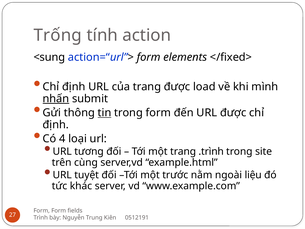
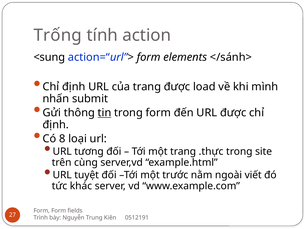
</fixed>: </fixed> -> </sánh>
nhấn underline: present -> none
4: 4 -> 8
.trình: .trình -> .thực
liệu: liệu -> viết
